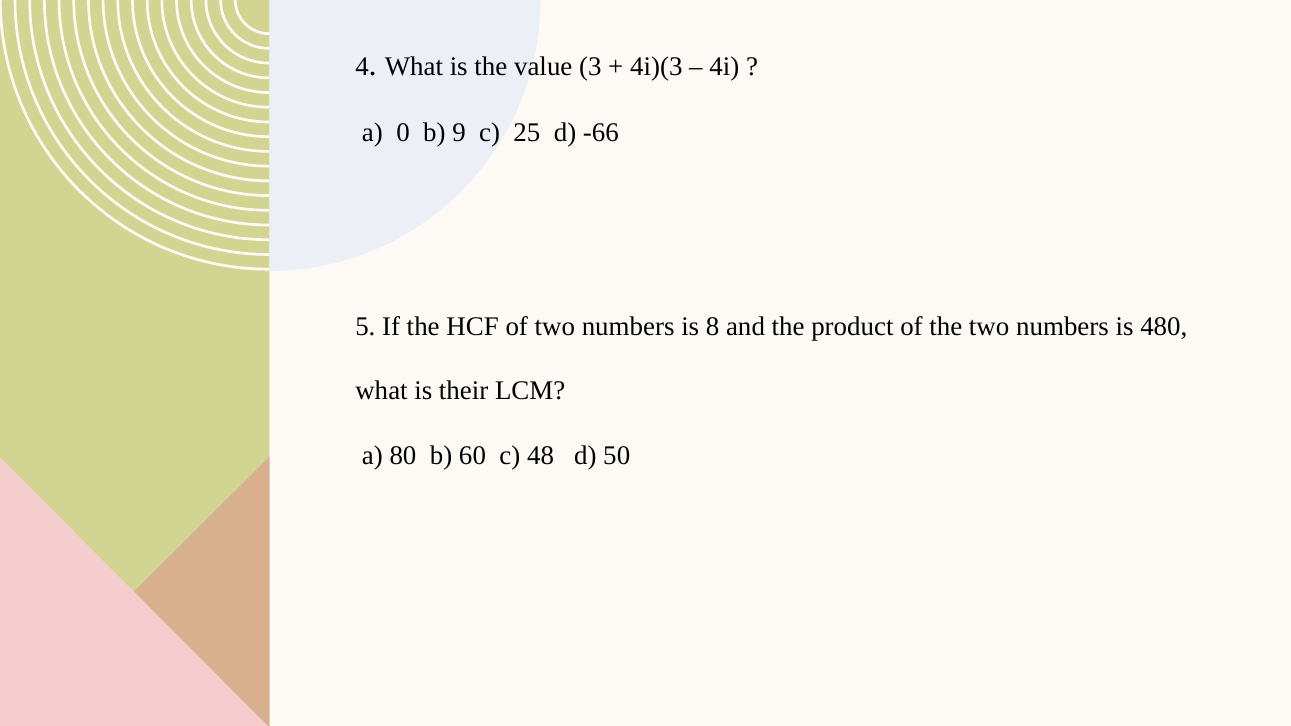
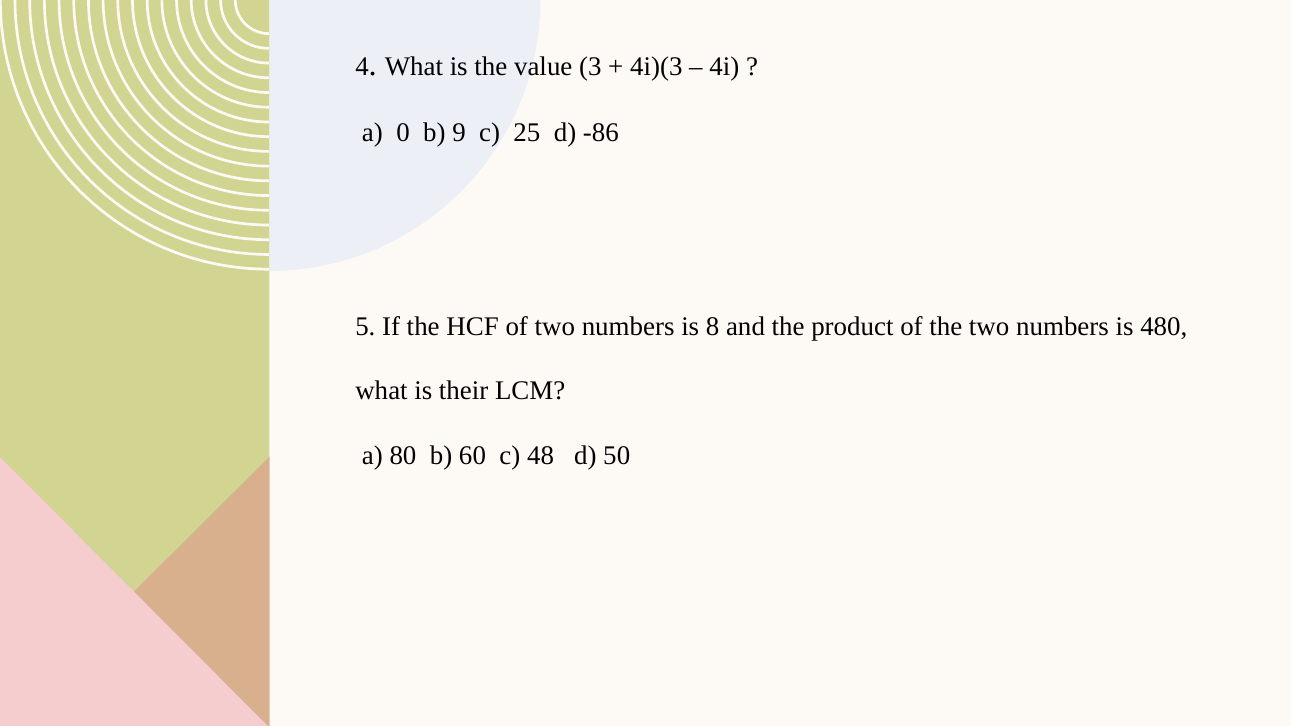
-66: -66 -> -86
